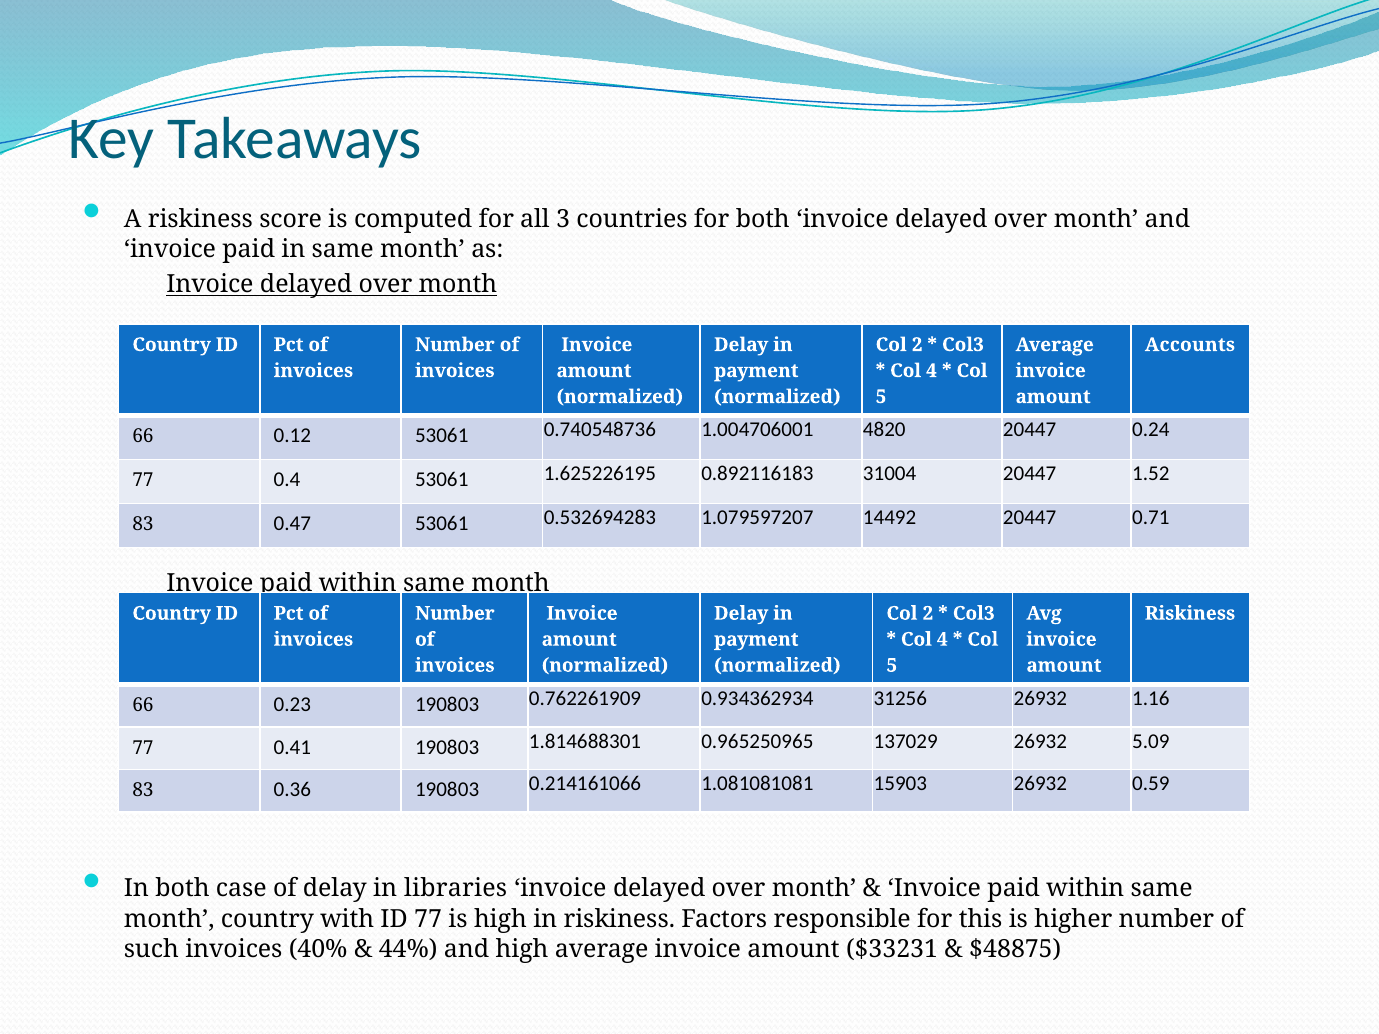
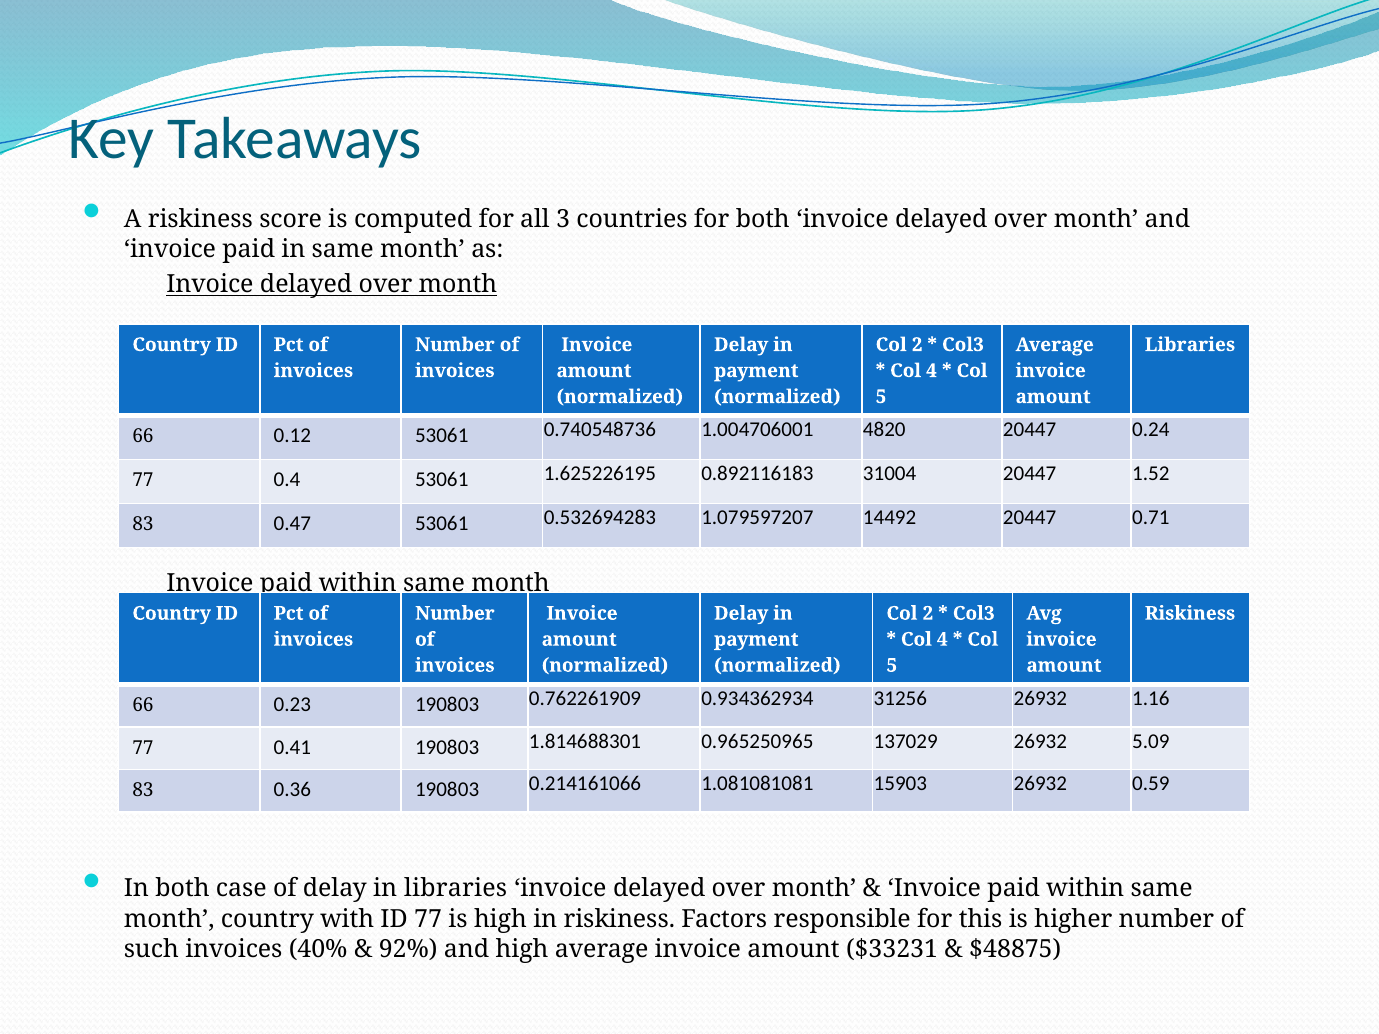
Accounts at (1190, 345): Accounts -> Libraries
44%: 44% -> 92%
